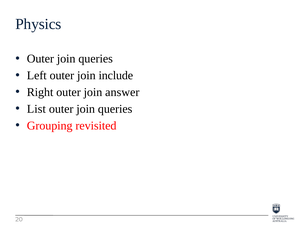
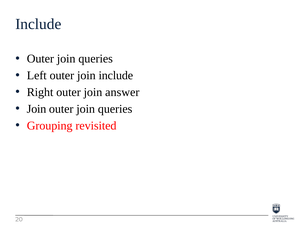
Physics at (38, 24): Physics -> Include
List at (36, 109): List -> Join
